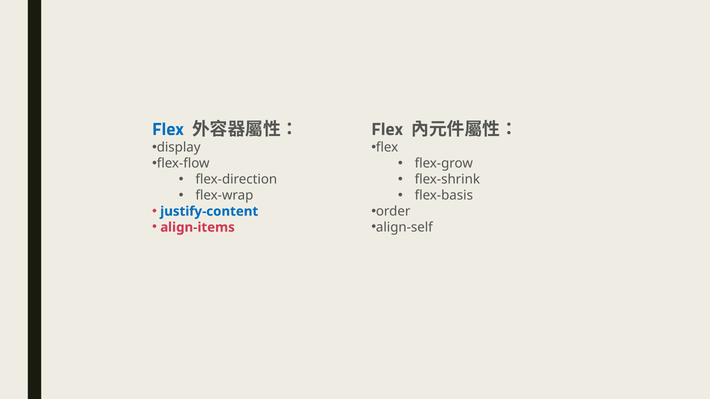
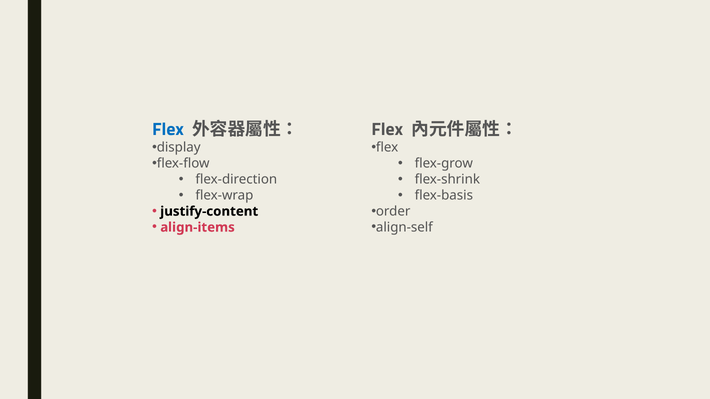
justify-content colour: blue -> black
